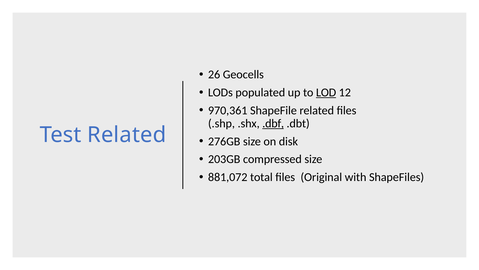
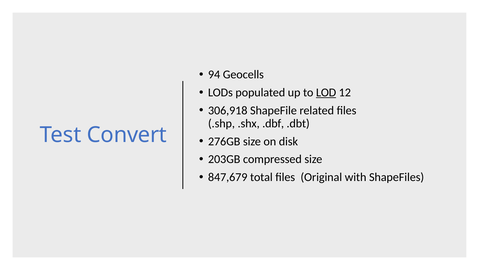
26: 26 -> 94
970,361: 970,361 -> 306,918
.dbf underline: present -> none
Test Related: Related -> Convert
881,072: 881,072 -> 847,679
